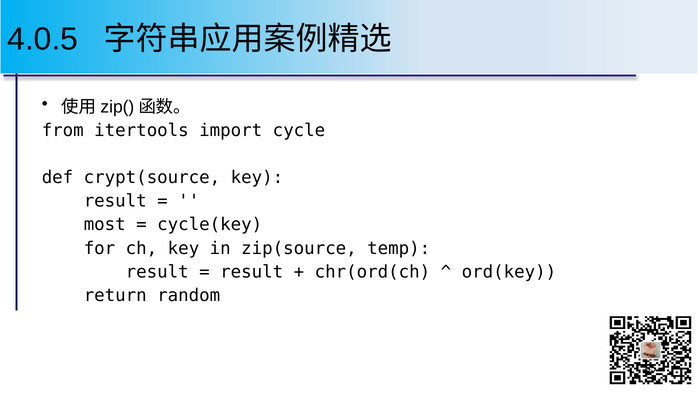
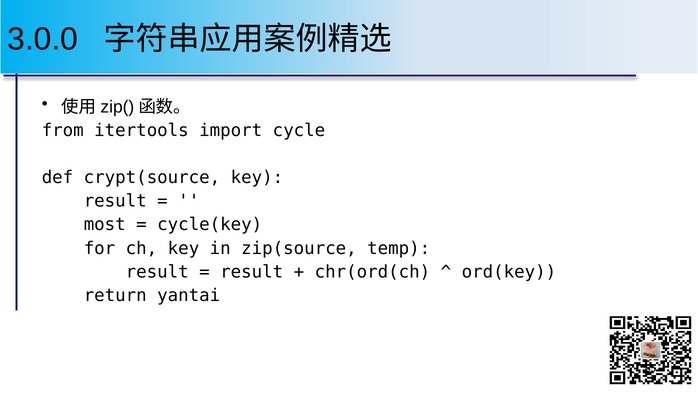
4.0.5: 4.0.5 -> 3.0.0
random: random -> yantai
